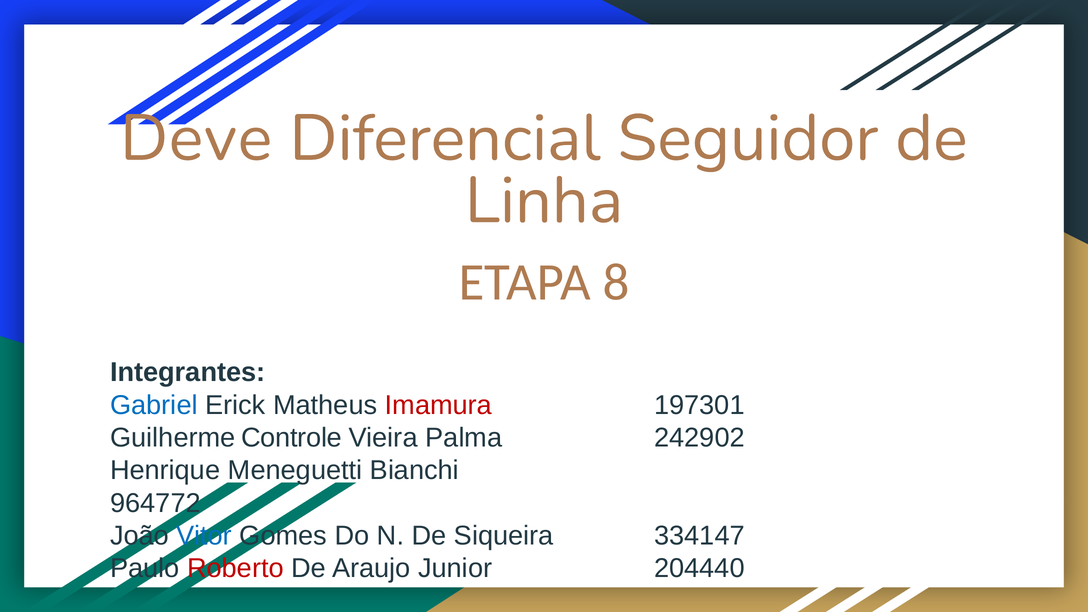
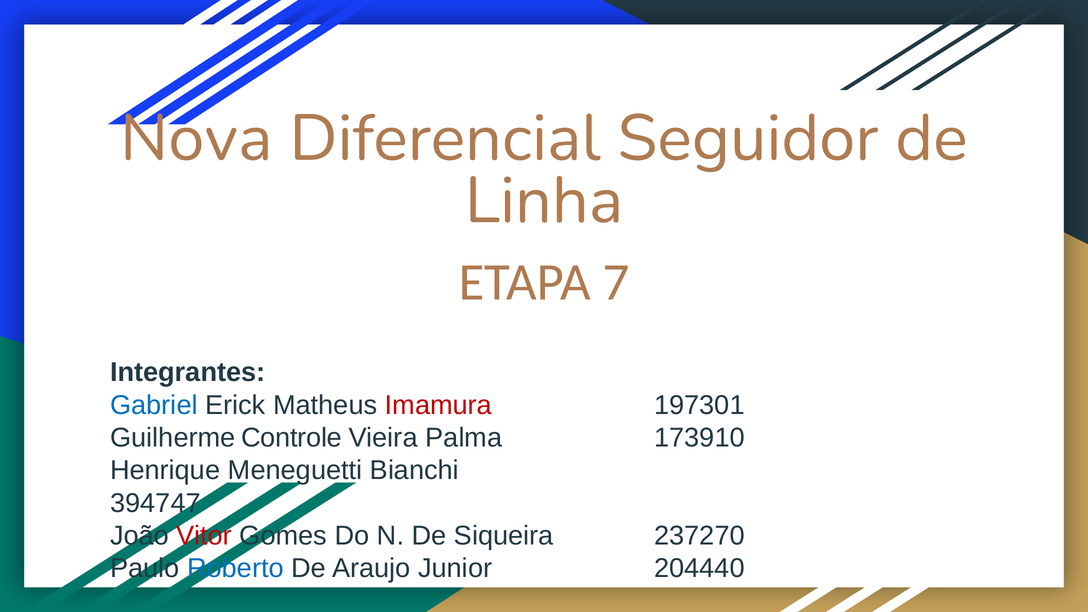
Deve: Deve -> Nova
8: 8 -> 7
242902: 242902 -> 173910
964772: 964772 -> 394747
Vitor colour: blue -> red
334147: 334147 -> 237270
Roberto colour: red -> blue
